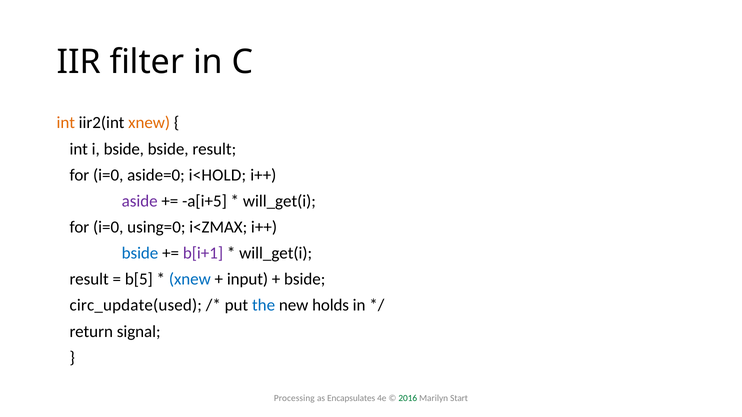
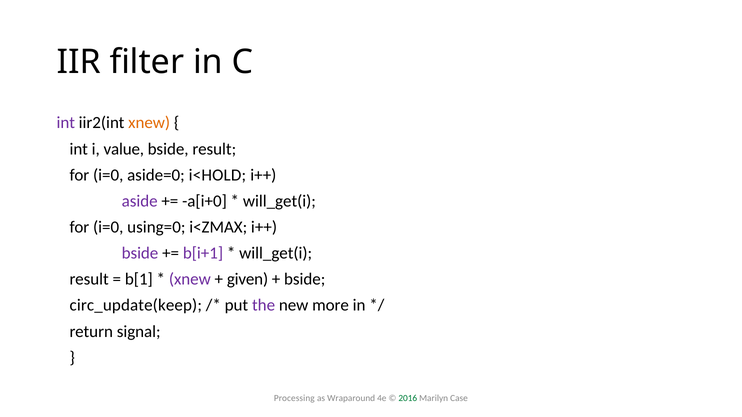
int at (66, 123) colour: orange -> purple
i bside: bside -> value
a[i+5: a[i+5 -> a[i+0
bside at (140, 253) colour: blue -> purple
b[5: b[5 -> b[1
xnew at (190, 280) colour: blue -> purple
input: input -> given
circ_update(used: circ_update(used -> circ_update(keep
the colour: blue -> purple
holds: holds -> more
Encapsulates: Encapsulates -> Wraparound
Start: Start -> Case
